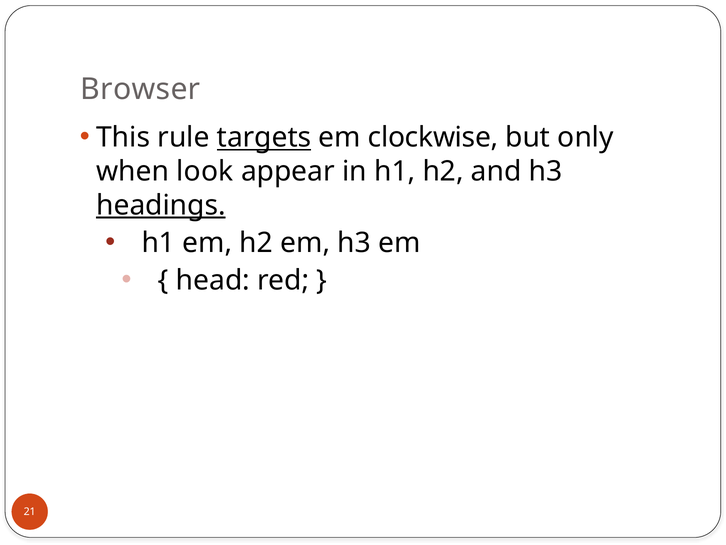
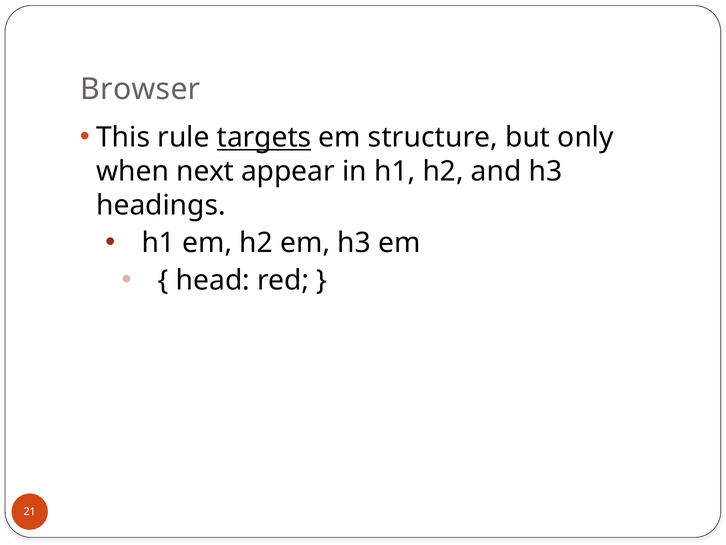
clockwise: clockwise -> structure
look: look -> next
headings underline: present -> none
